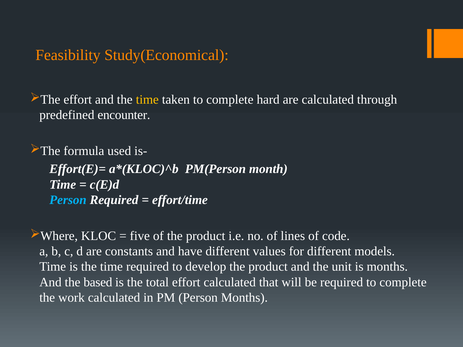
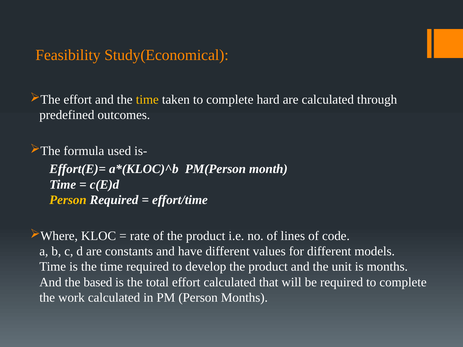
encounter: encounter -> outcomes
Person at (68, 200) colour: light blue -> yellow
five: five -> rate
